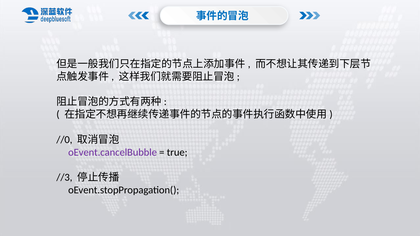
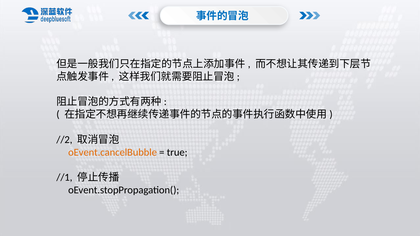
//0: //0 -> //2
oEvent.cancelBubble colour: purple -> orange
//3: //3 -> //1
